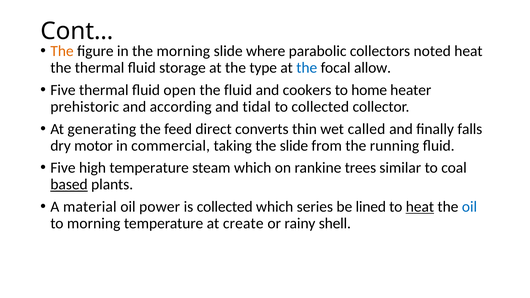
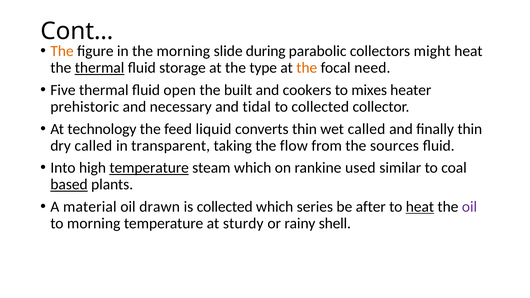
where: where -> during
noted: noted -> might
thermal at (100, 68) underline: none -> present
the at (307, 68) colour: blue -> orange
allow: allow -> need
the fluid: fluid -> built
home: home -> mixes
according: according -> necessary
generating: generating -> technology
direct: direct -> liquid
finally falls: falls -> thin
dry motor: motor -> called
commercial: commercial -> transparent
the slide: slide -> flow
running: running -> sources
Five at (63, 168): Five -> Into
temperature at (149, 168) underline: none -> present
trees: trees -> used
power: power -> drawn
lined: lined -> after
oil at (470, 207) colour: blue -> purple
create: create -> sturdy
